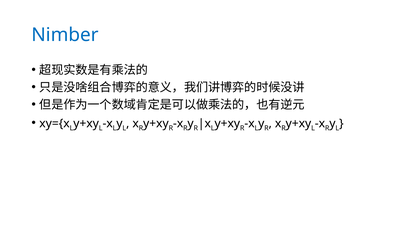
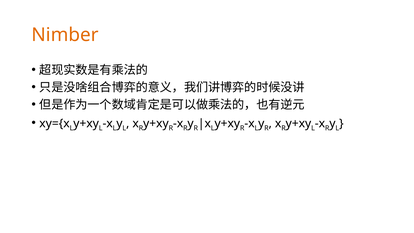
Nimber colour: blue -> orange
